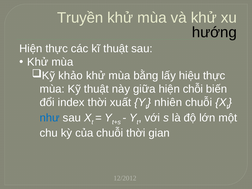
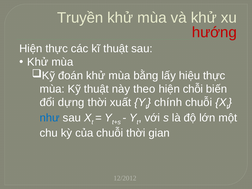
hướng colour: black -> red
khảo: khảo -> đoán
giữa: giữa -> theo
index: index -> dựng
nhiên: nhiên -> chính
